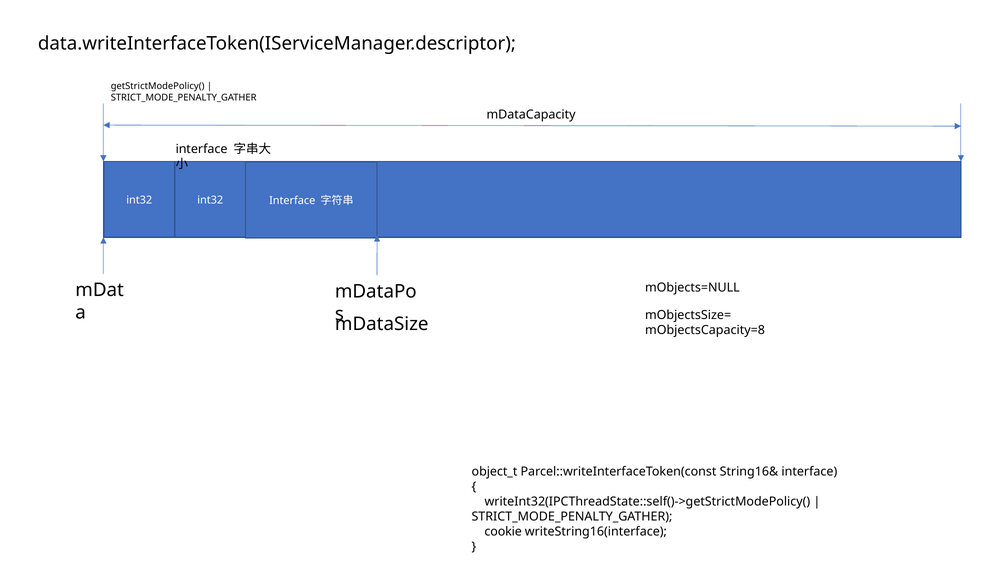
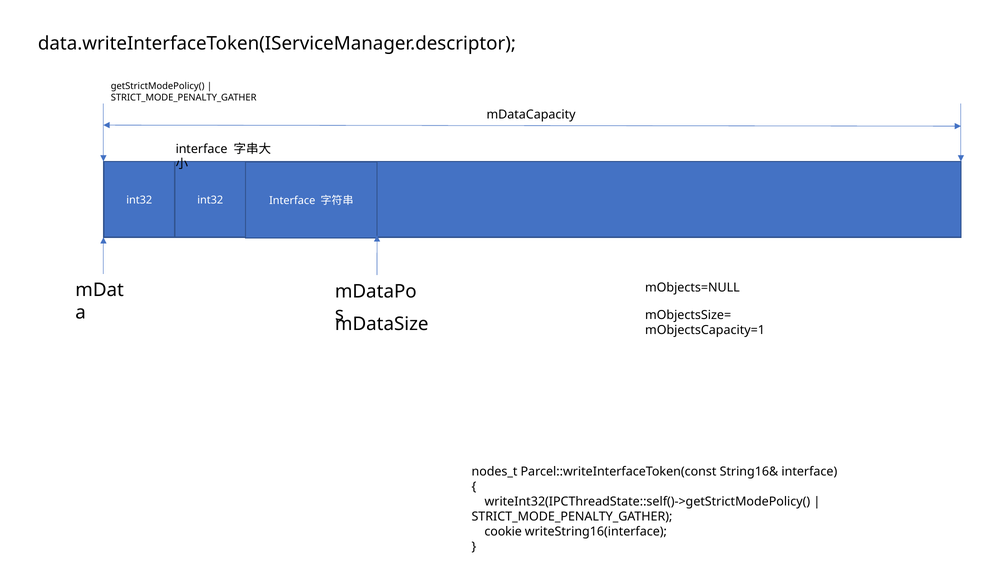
mObjectsCapacity=8: mObjectsCapacity=8 -> mObjectsCapacity=1
object_t: object_t -> nodes_t
